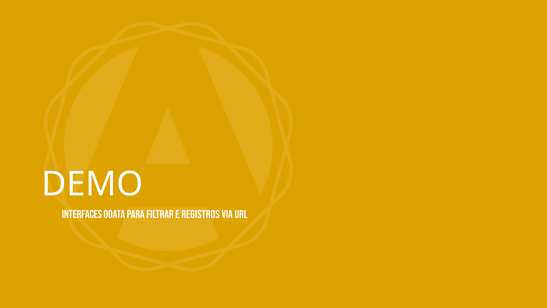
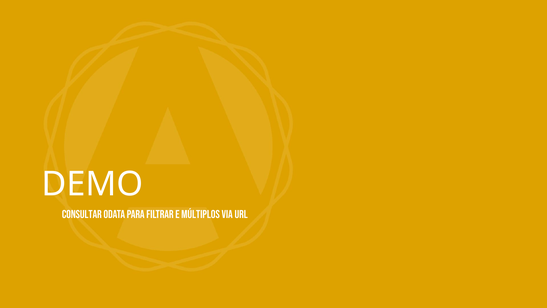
Interfaces: Interfaces -> Consultar
registros: registros -> múltiplos
